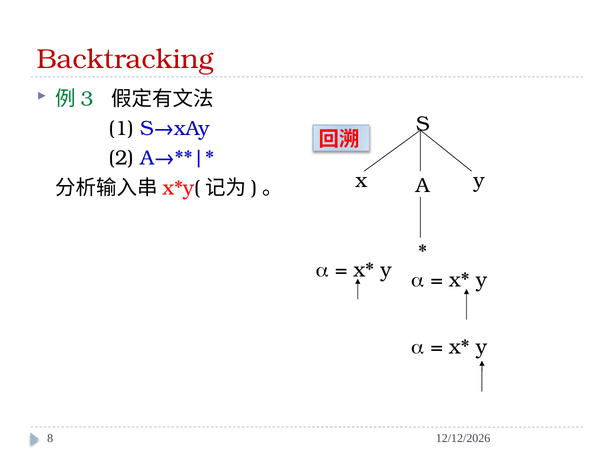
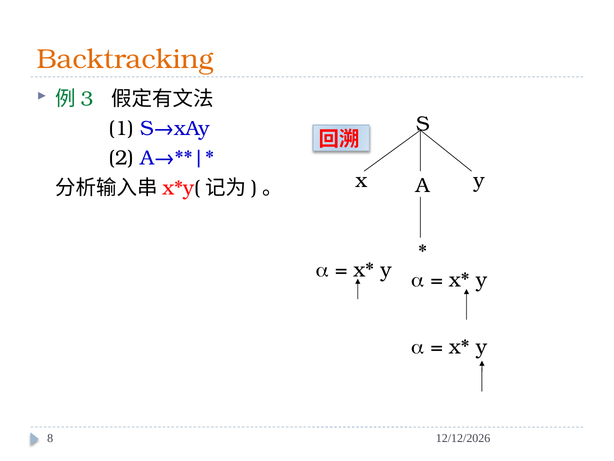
Backtracking colour: red -> orange
